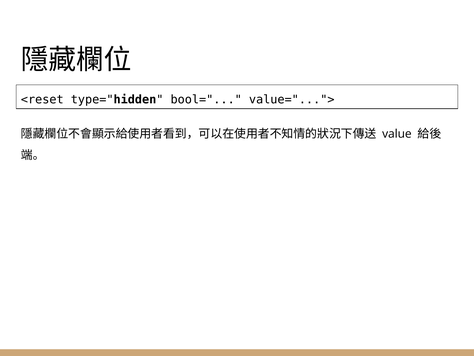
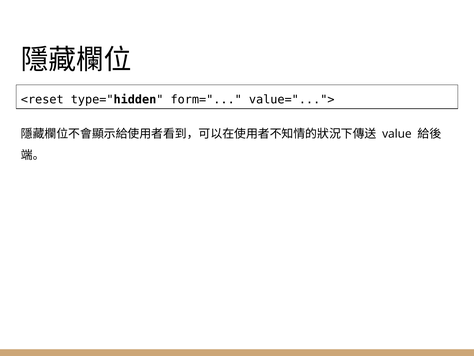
bool=: bool= -> form=
